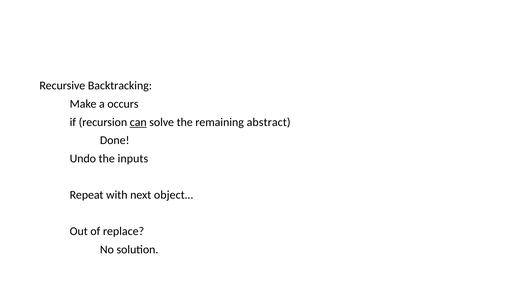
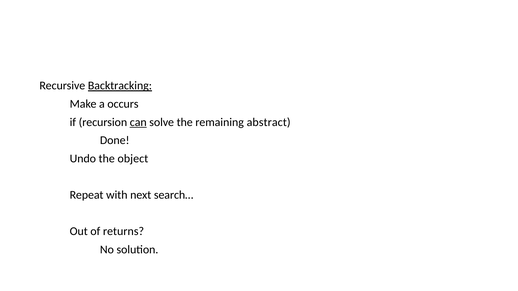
Backtracking underline: none -> present
inputs: inputs -> object
object…: object… -> search…
replace: replace -> returns
